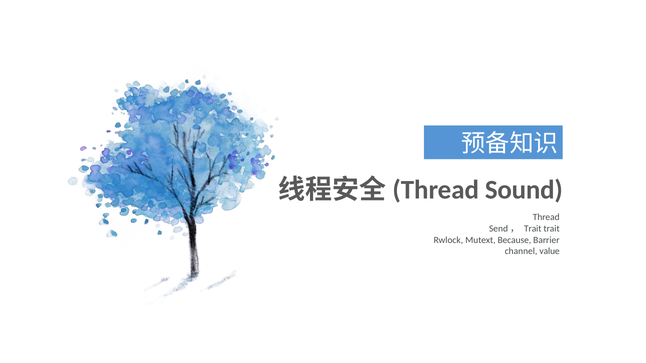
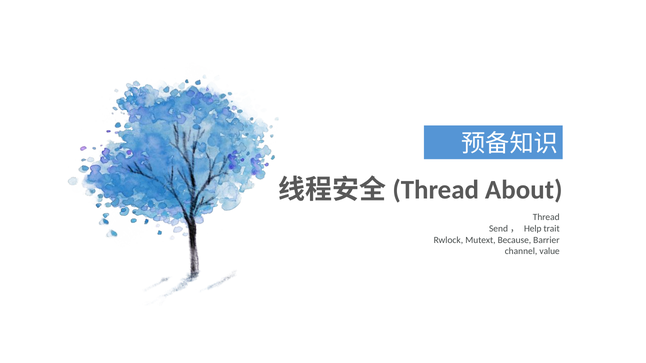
Sound: Sound -> About
Send， Trait: Trait -> Help
